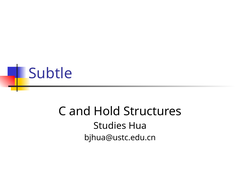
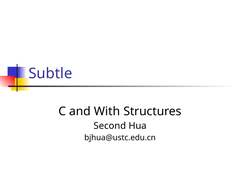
Hold: Hold -> With
Studies: Studies -> Second
